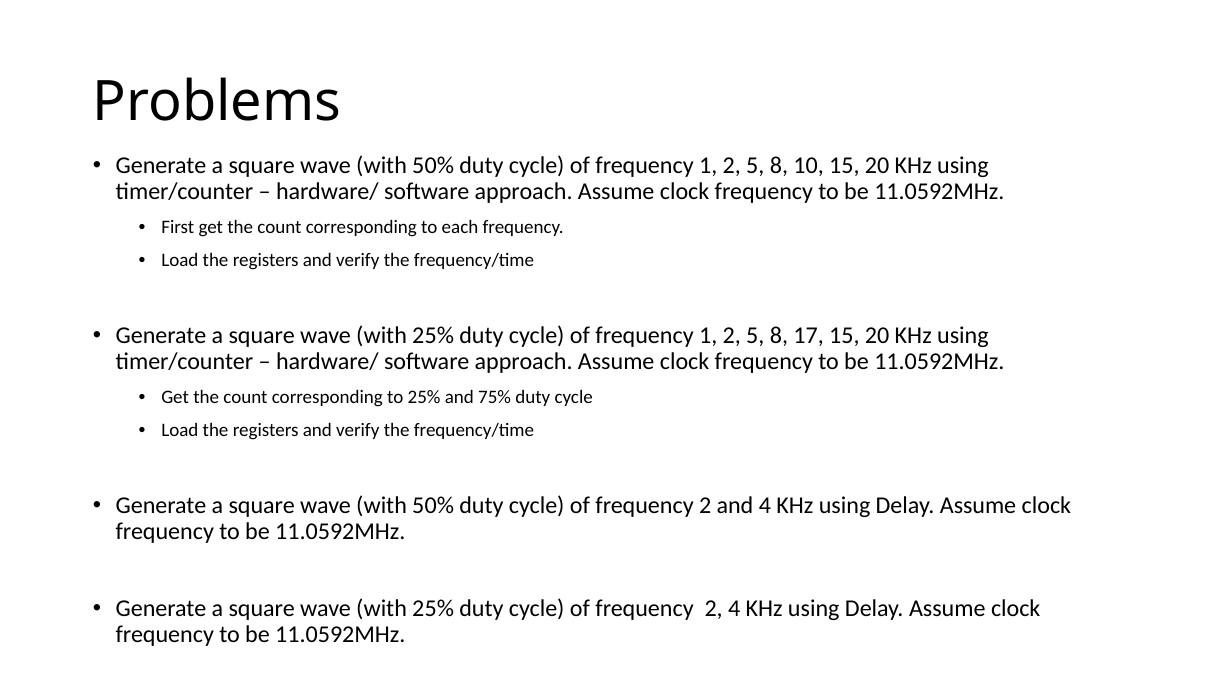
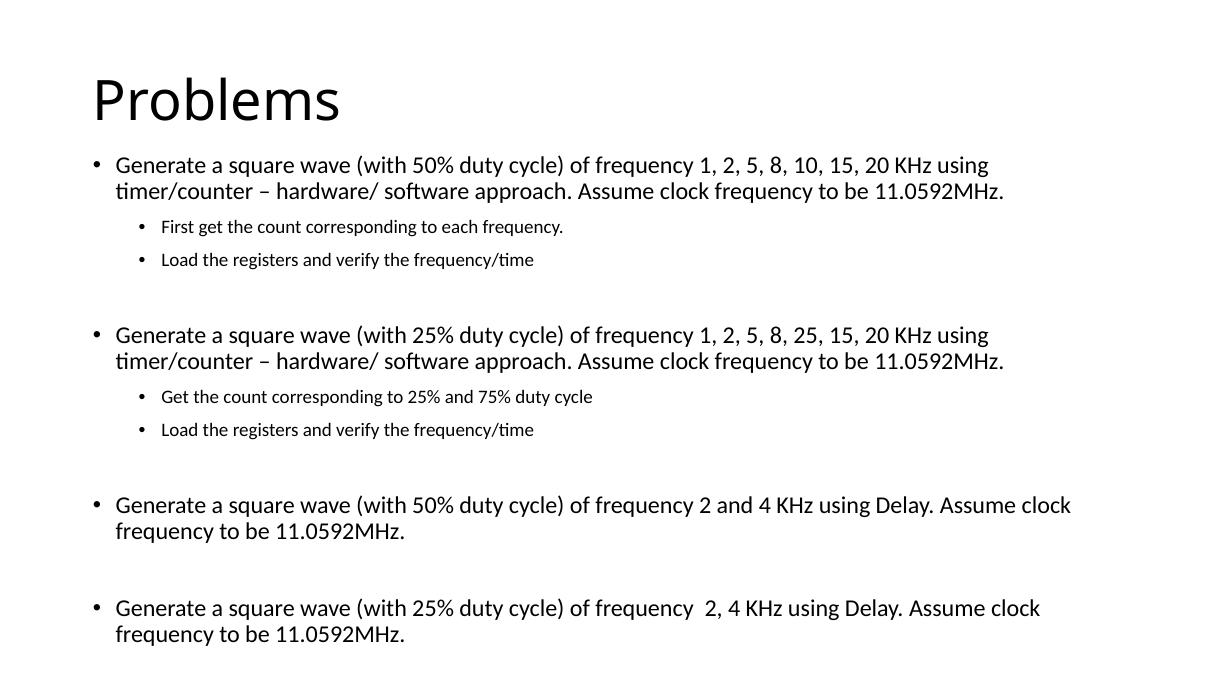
17: 17 -> 25
